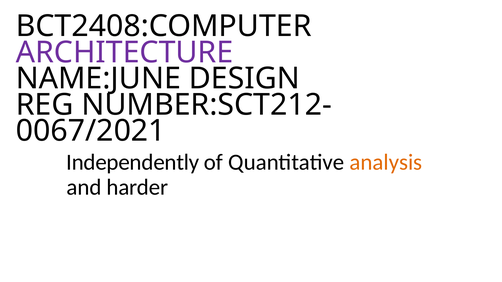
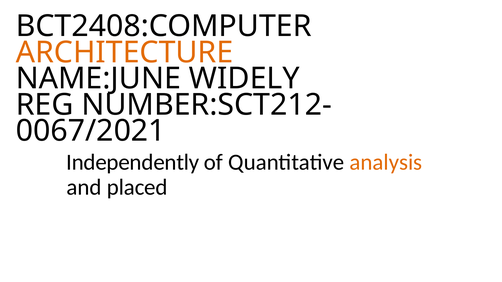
ARCHITECTURE colour: purple -> orange
DESIGN: DESIGN -> WIDELY
harder: harder -> placed
